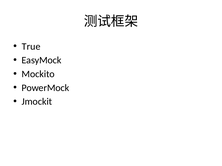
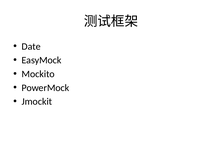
True: True -> Date
